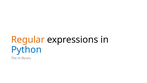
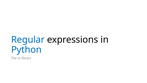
Regular colour: orange -> blue
